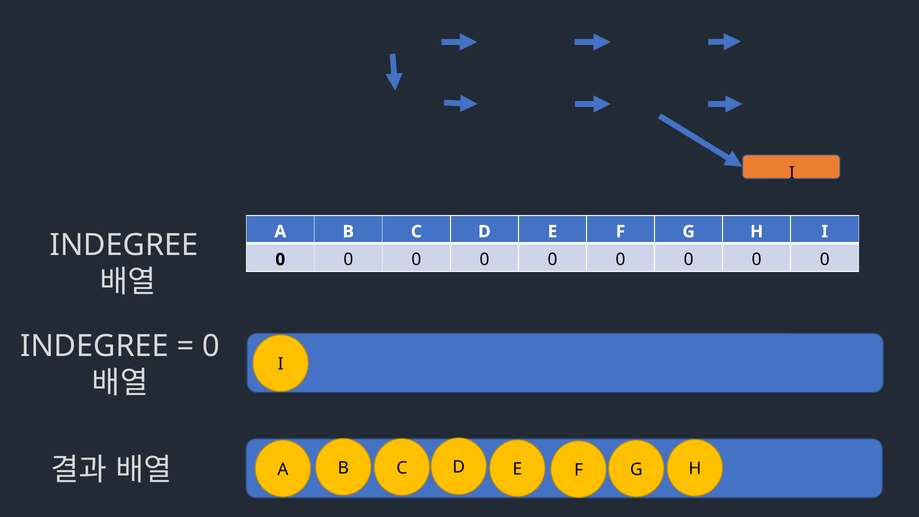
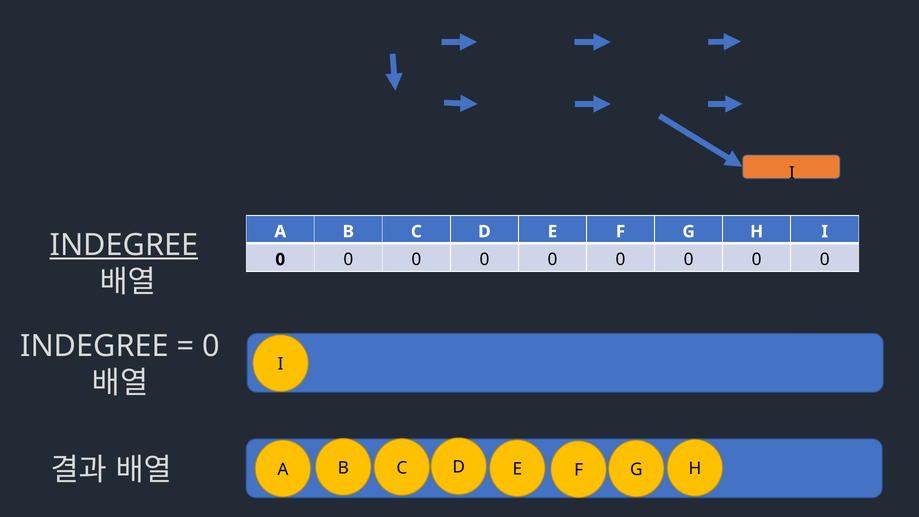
INDEGREE at (124, 245) underline: none -> present
